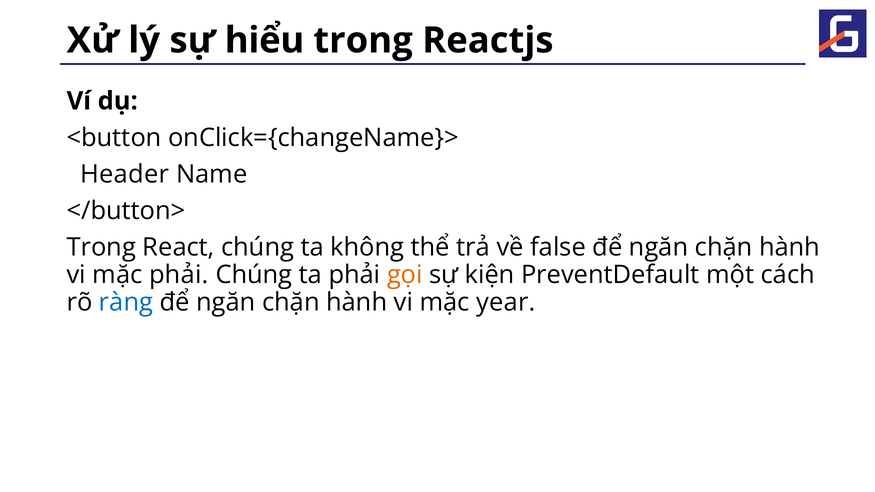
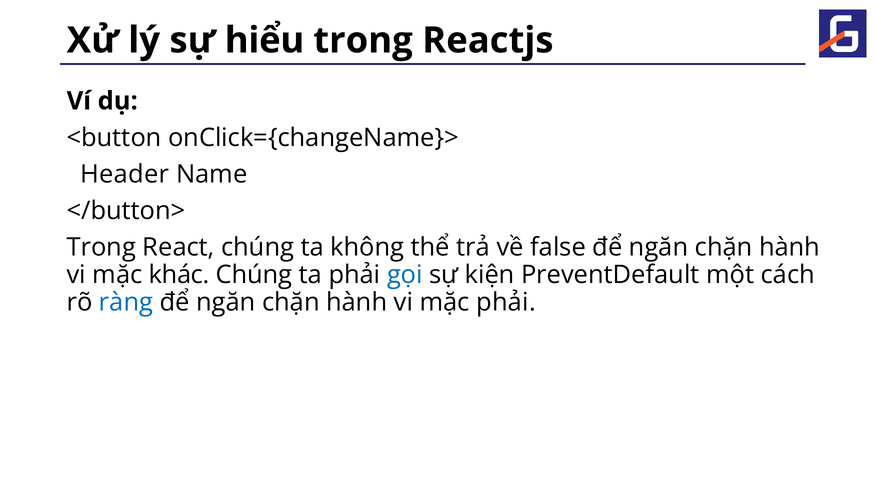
mặc phải: phải -> khác
gọi colour: orange -> blue
mặc year: year -> phải
